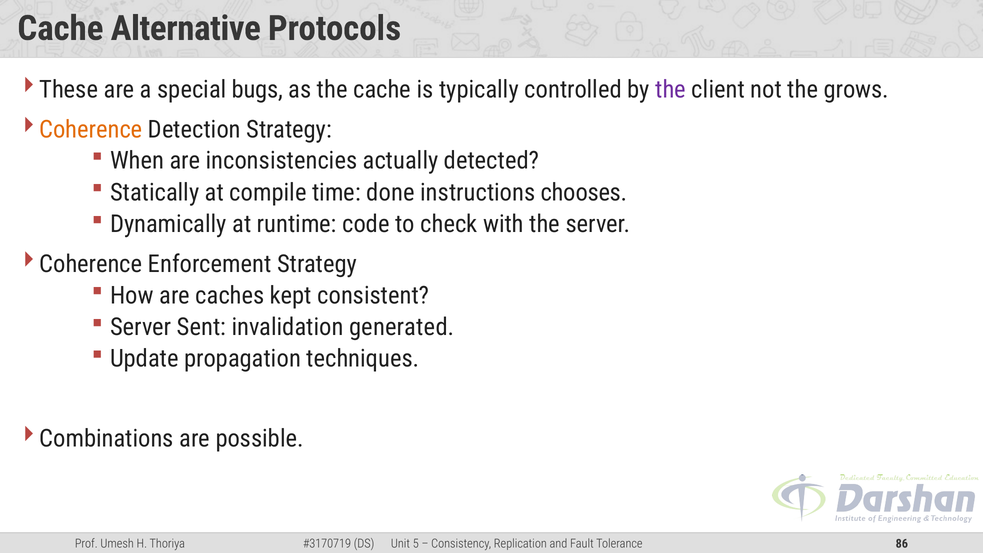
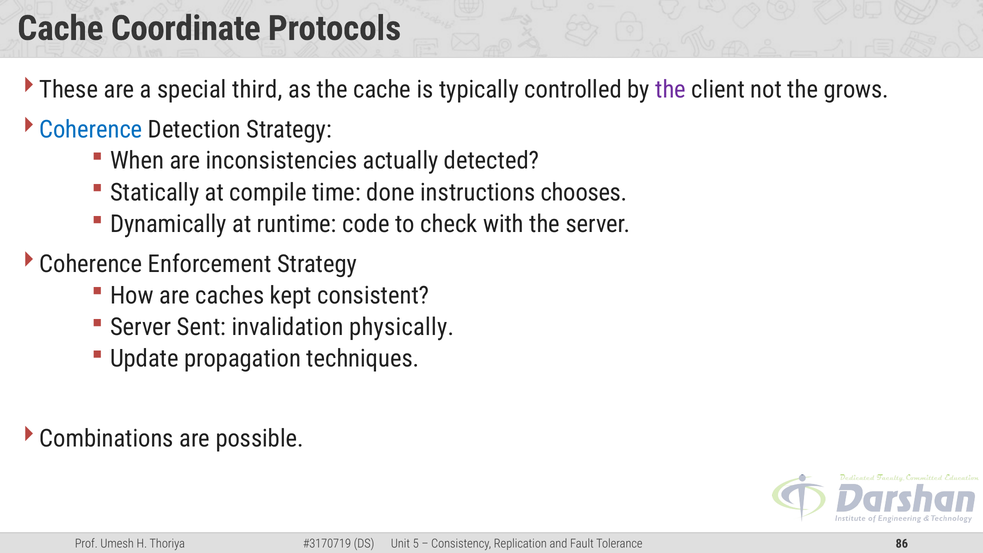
Alternative: Alternative -> Coordinate
bugs: bugs -> third
Coherence at (91, 129) colour: orange -> blue
generated: generated -> physically
